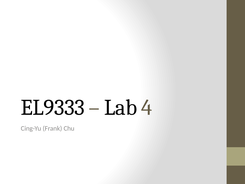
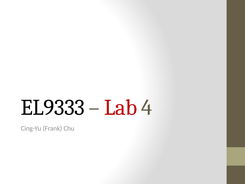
Lab colour: black -> red
